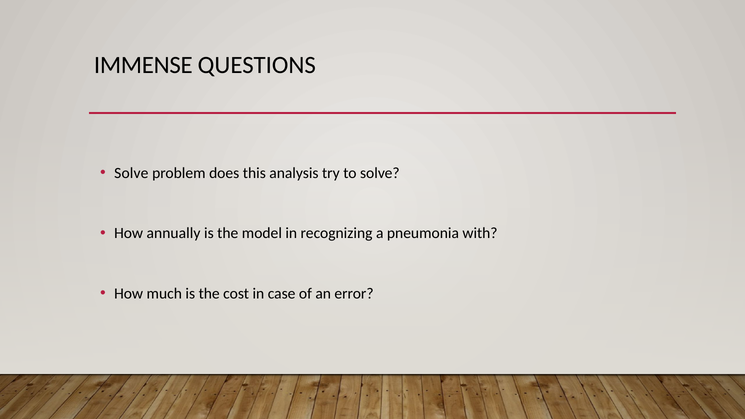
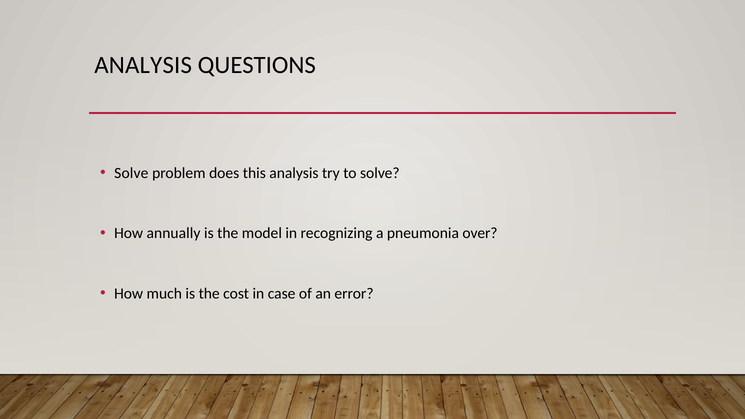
IMMENSE at (143, 65): IMMENSE -> ANALYSIS
with: with -> over
